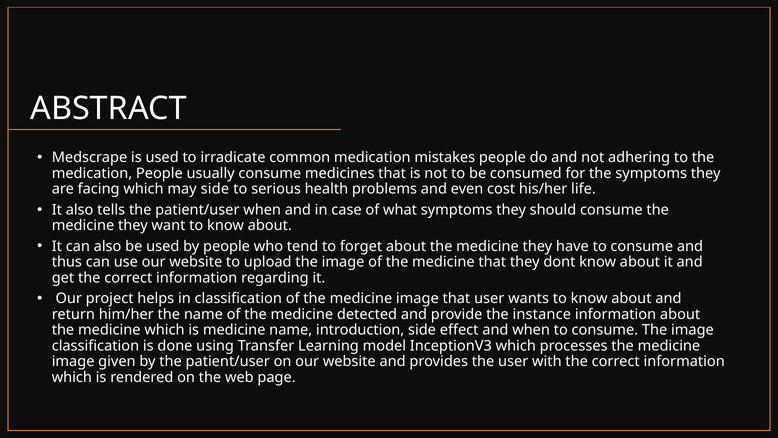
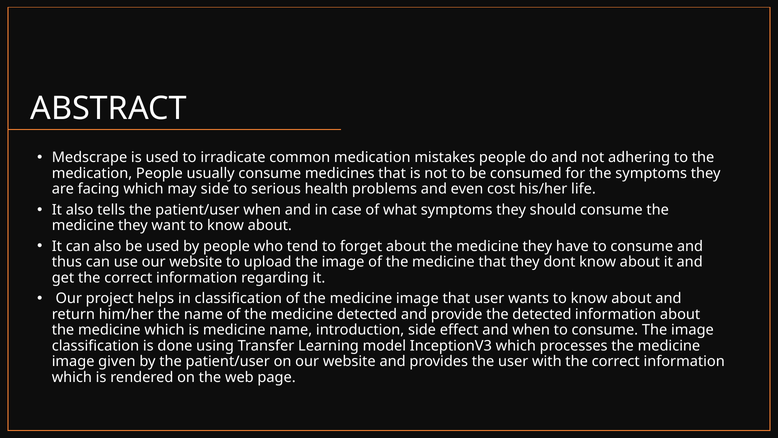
the instance: instance -> detected
